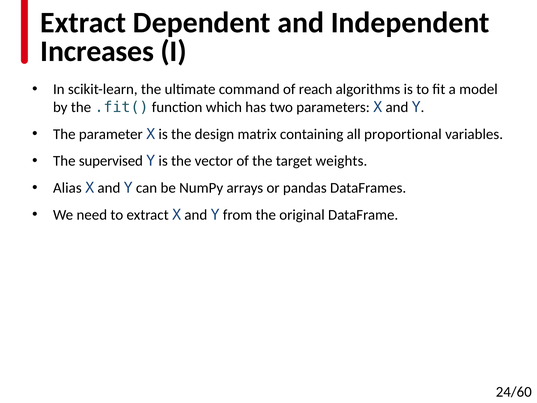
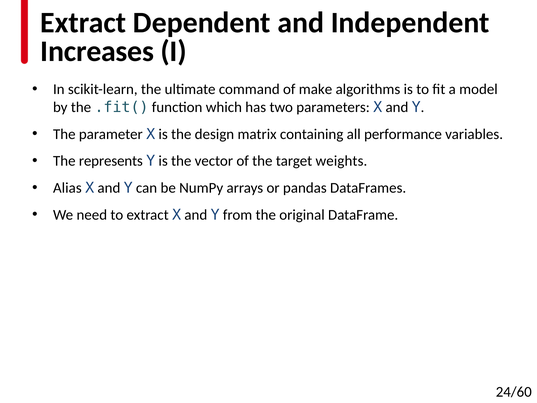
reach: reach -> make
proportional: proportional -> performance
supervised: supervised -> represents
